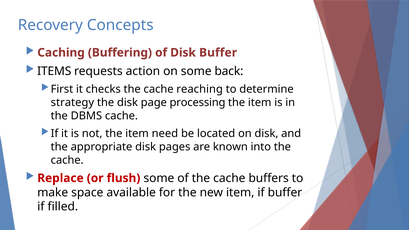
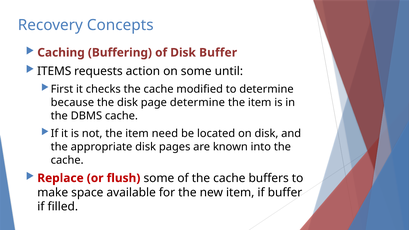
back: back -> until
reaching: reaching -> modified
strategy: strategy -> because
page processing: processing -> determine
